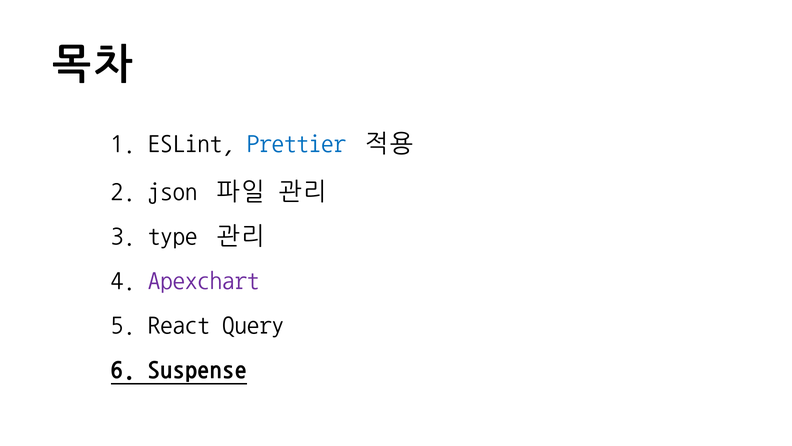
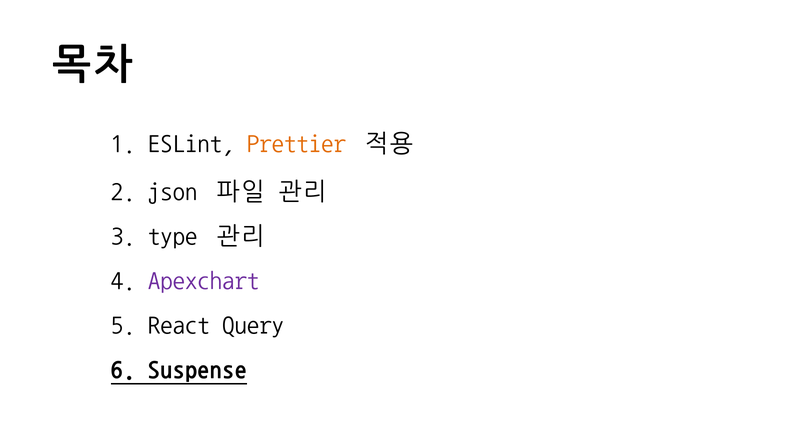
Prettier colour: blue -> orange
